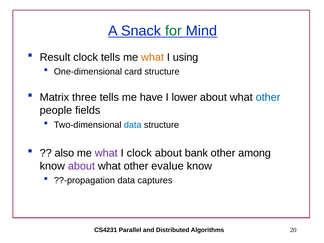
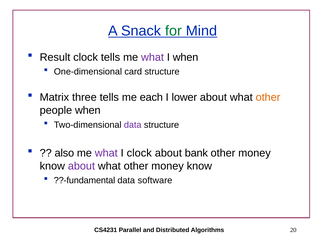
what at (153, 57) colour: orange -> purple
I using: using -> when
have: have -> each
other at (268, 97) colour: blue -> orange
people fields: fields -> when
data at (133, 125) colour: blue -> purple
among at (255, 153): among -> money
what other evalue: evalue -> money
??-propagation: ??-propagation -> ??-fundamental
captures: captures -> software
